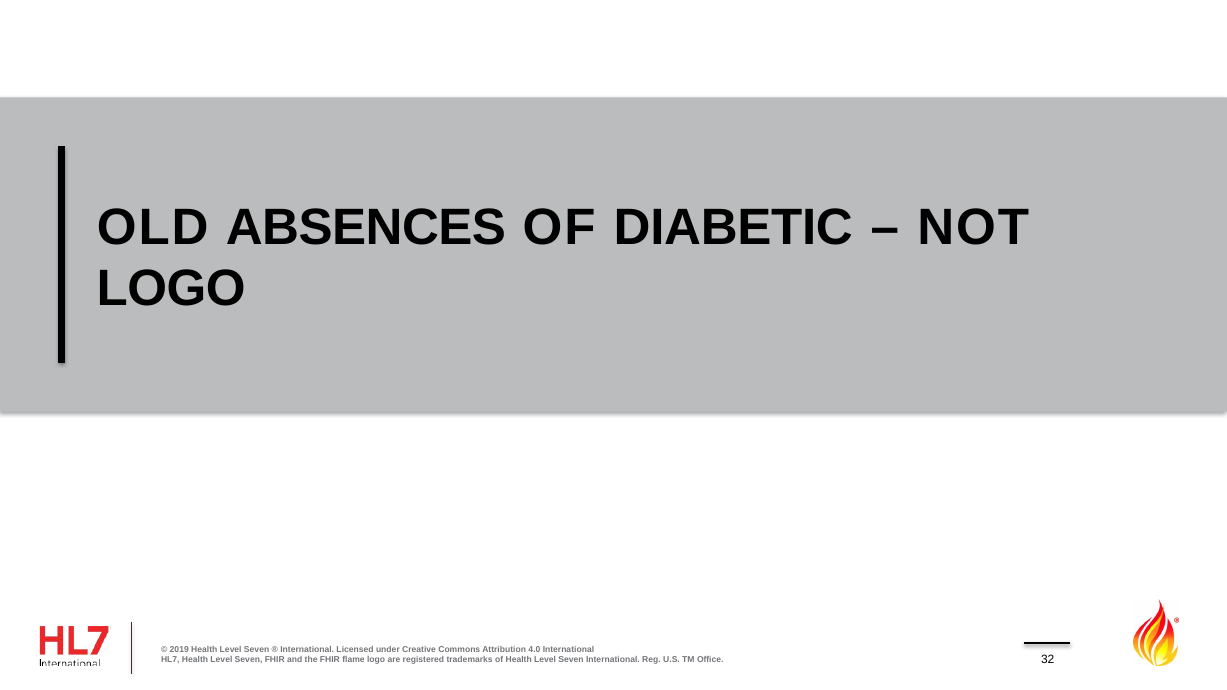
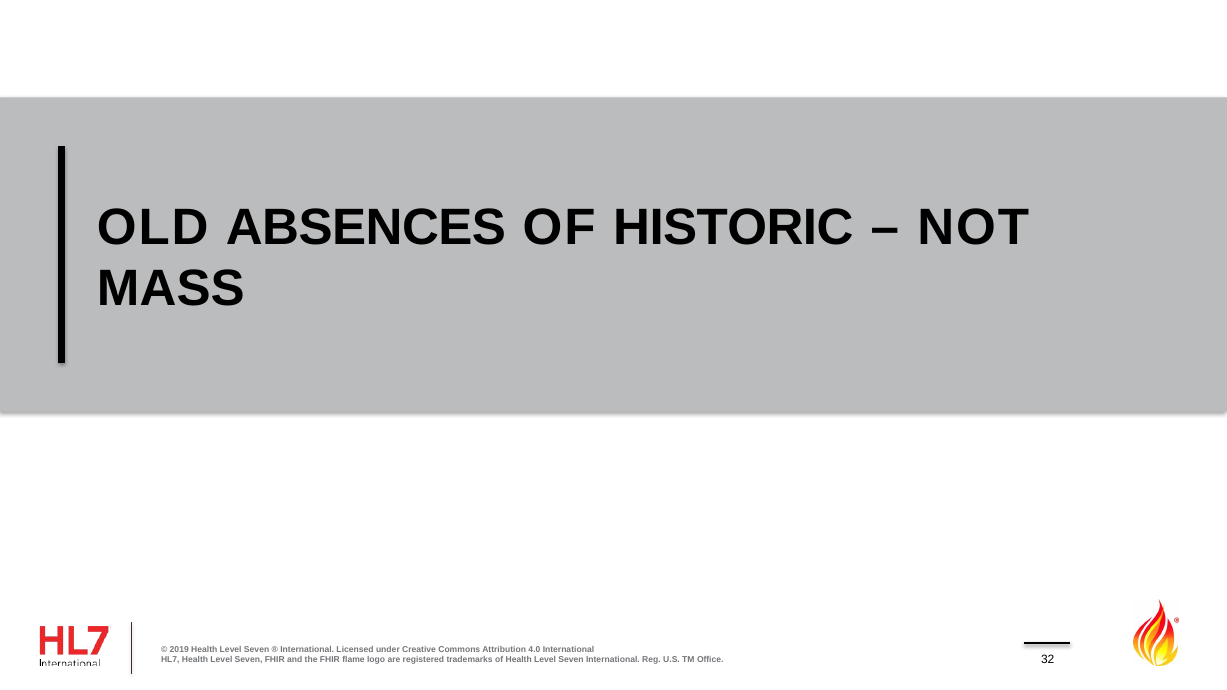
DIABETIC: DIABETIC -> HISTORIC
LOGO at (171, 289): LOGO -> MASS
